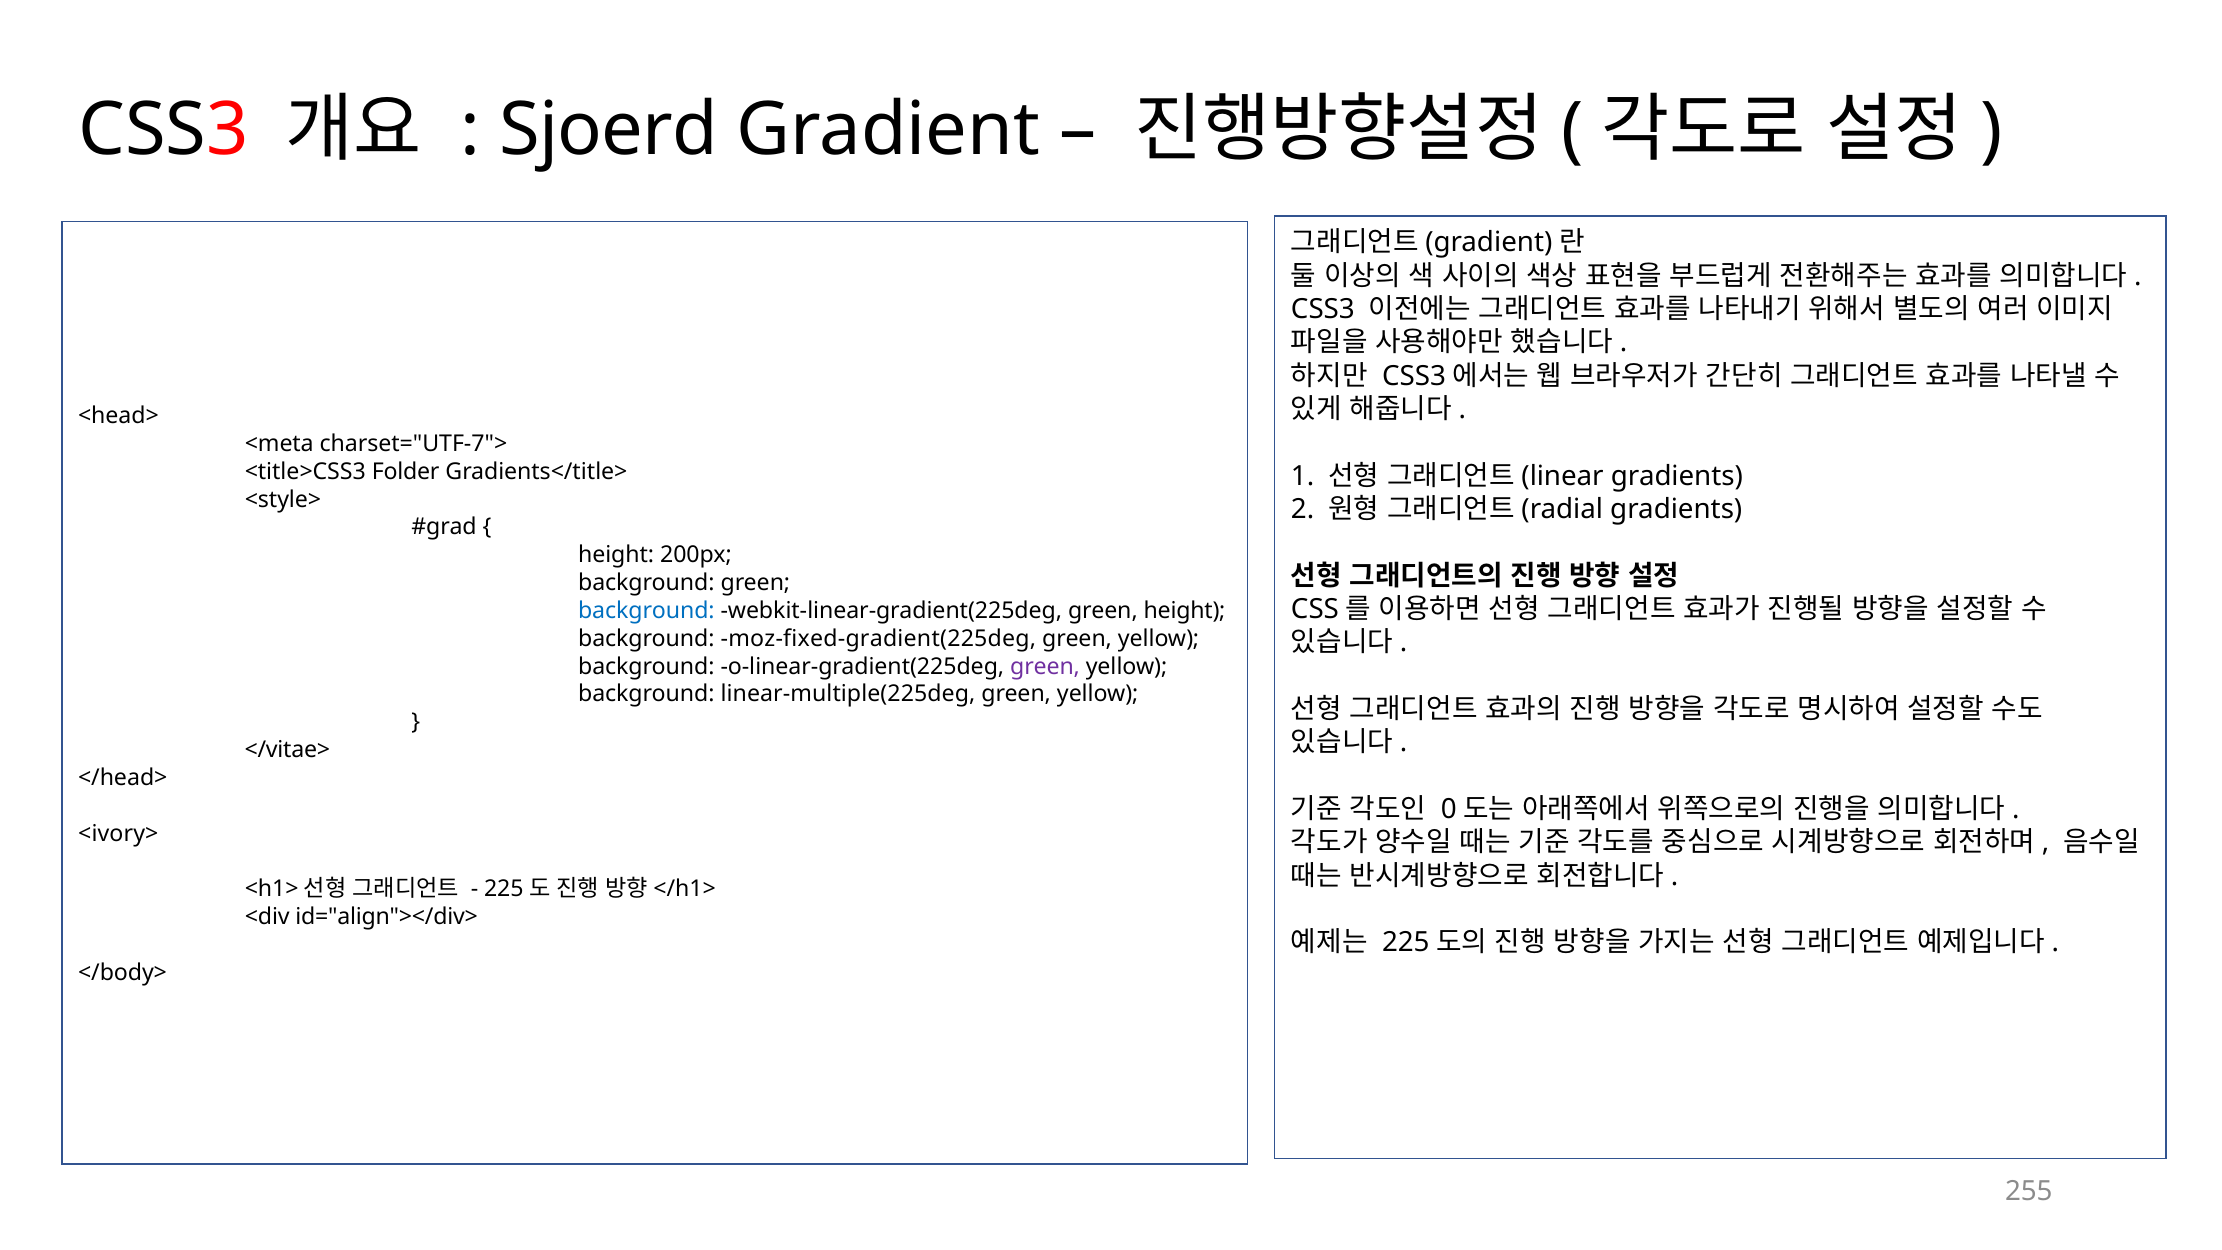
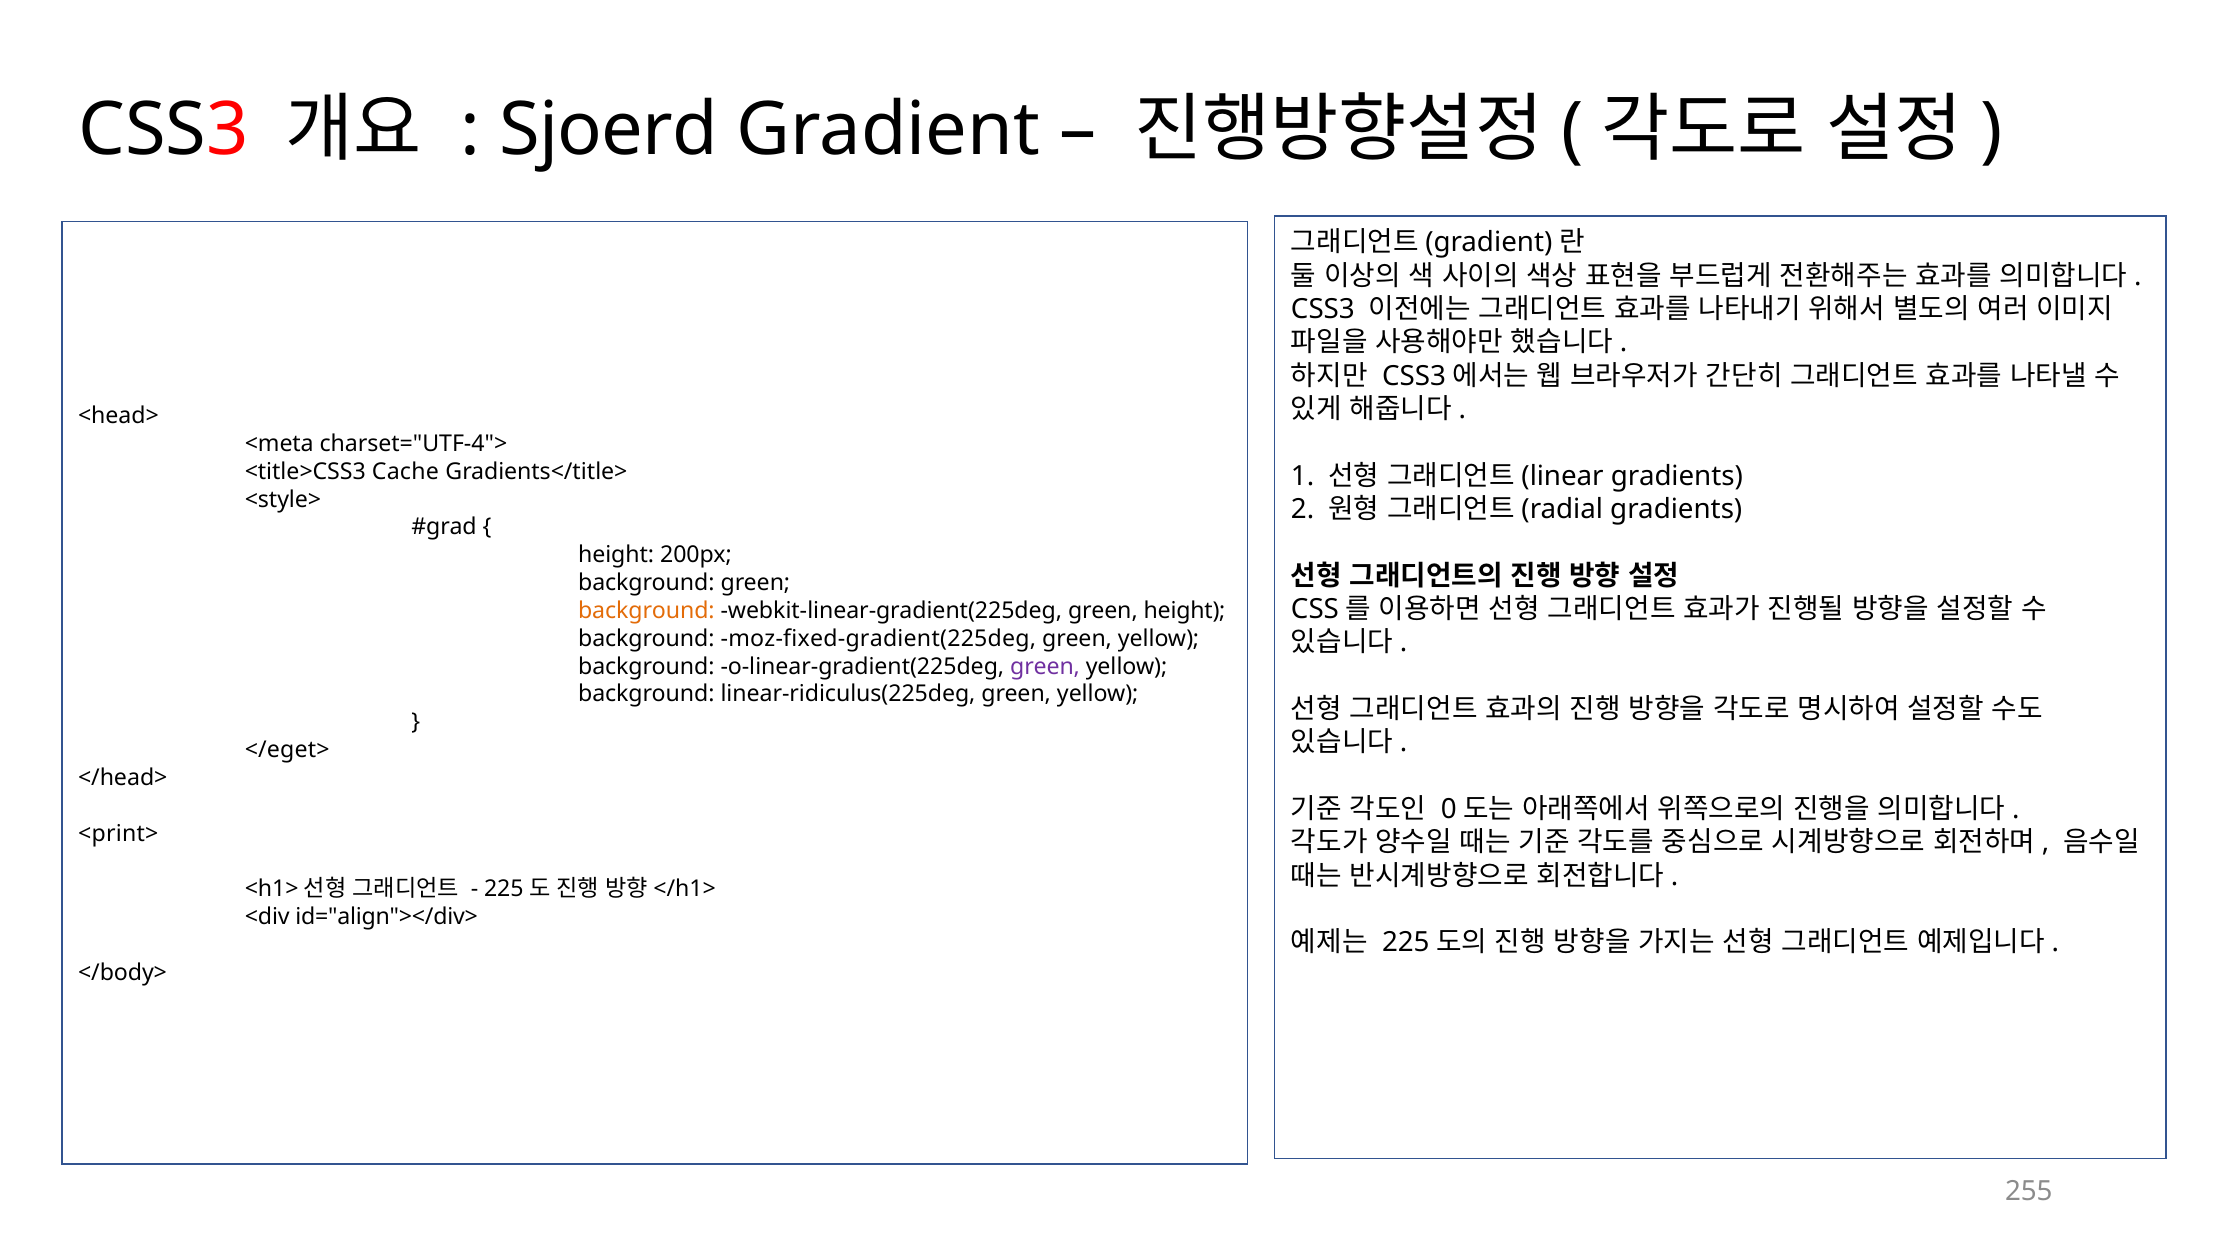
charset="UTF-7">: charset="UTF-7"> -> charset="UTF-4">
Folder: Folder -> Cache
background at (646, 611) colour: blue -> orange
linear-multiple(225deg: linear-multiple(225deg -> linear-ridiculus(225deg
</vitae>: </vitae> -> </eget>
<ivory>: <ivory> -> <print>
